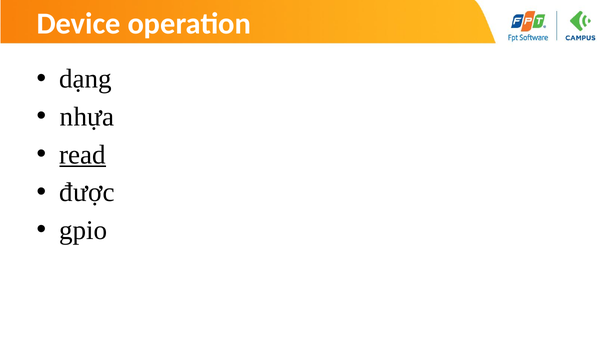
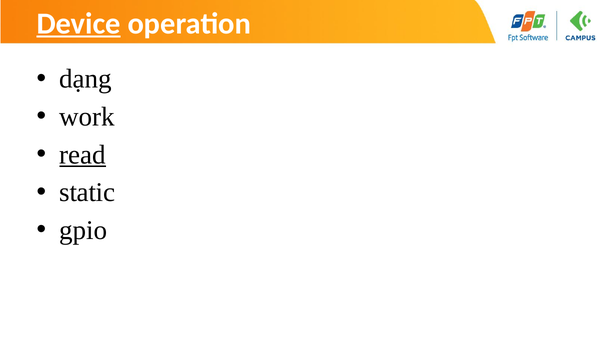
Device underline: none -> present
nhựa: nhựa -> work
được: được -> static
